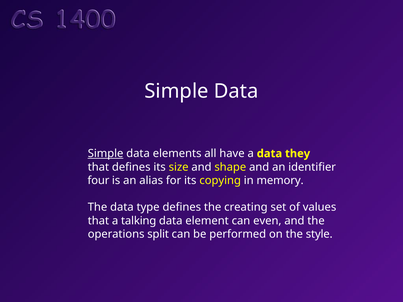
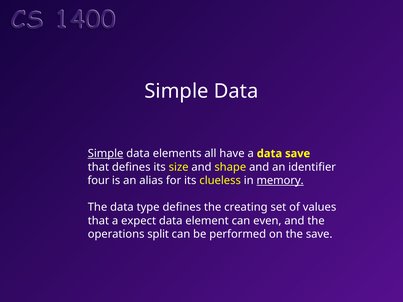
data they: they -> save
copying: copying -> clueless
memory underline: none -> present
talking: talking -> expect
the style: style -> save
